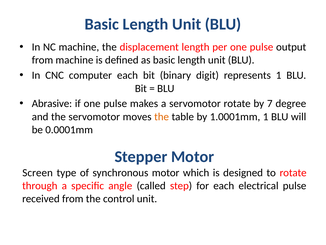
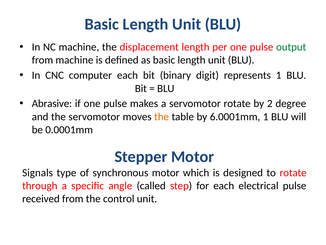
output colour: black -> green
7: 7 -> 2
1.0001mm: 1.0001mm -> 6.0001mm
Screen: Screen -> Signals
